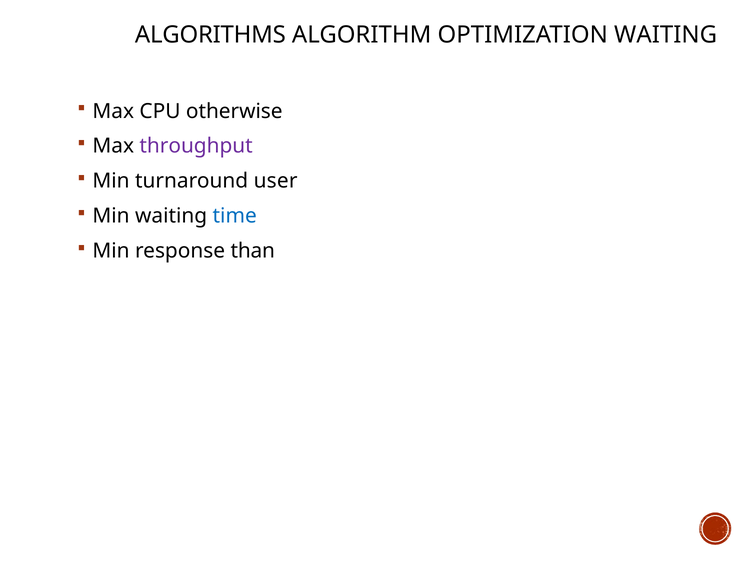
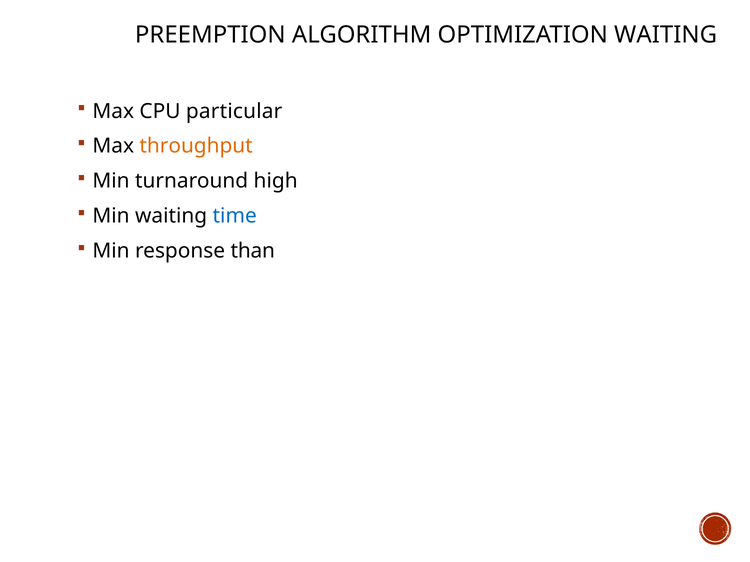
ALGORITHMS: ALGORITHMS -> PREEMPTION
otherwise: otherwise -> particular
throughput colour: purple -> orange
user: user -> high
